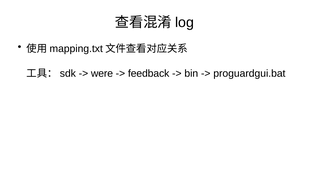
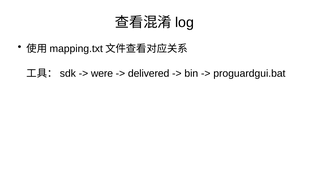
feedback: feedback -> delivered
